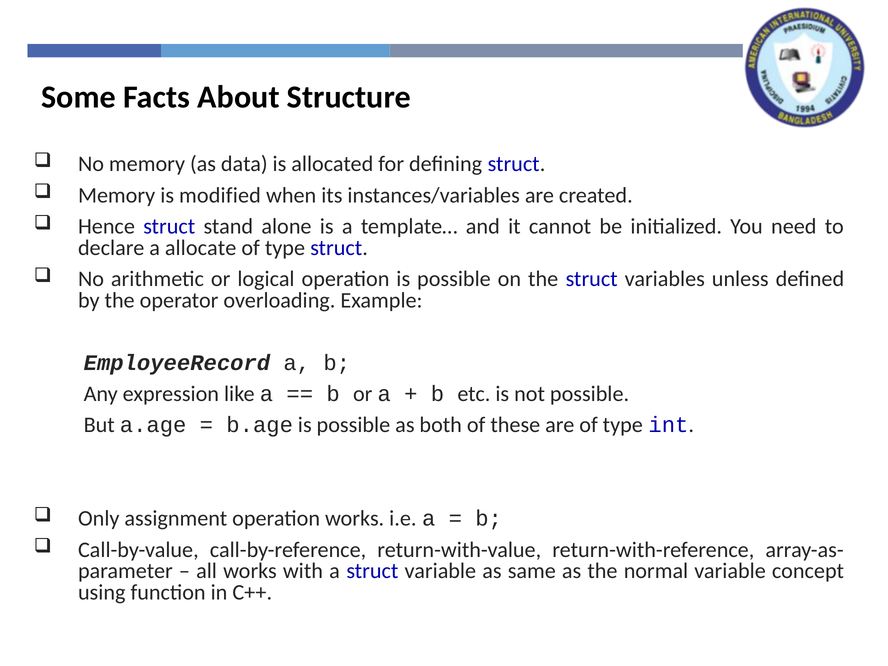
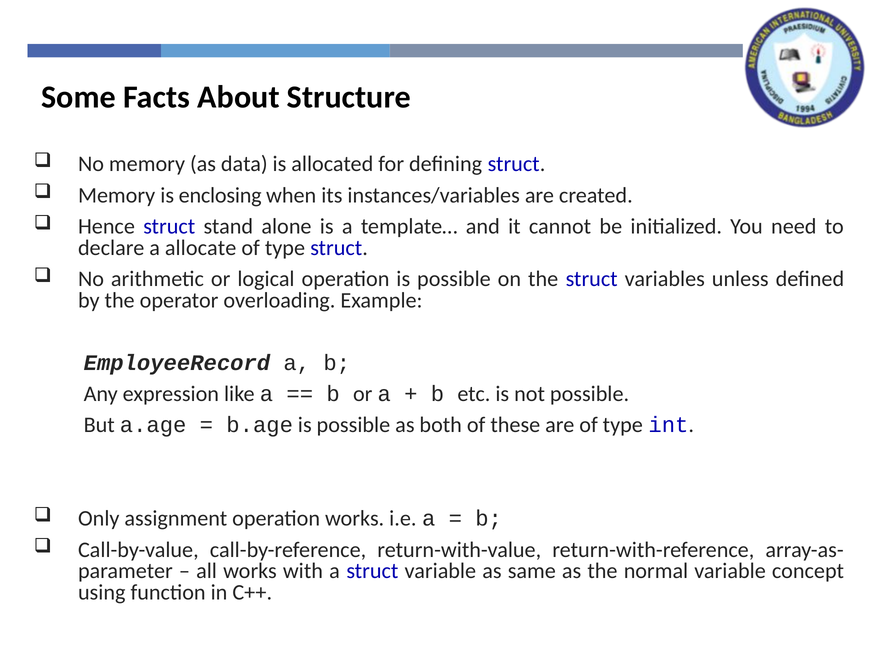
modified: modified -> enclosing
